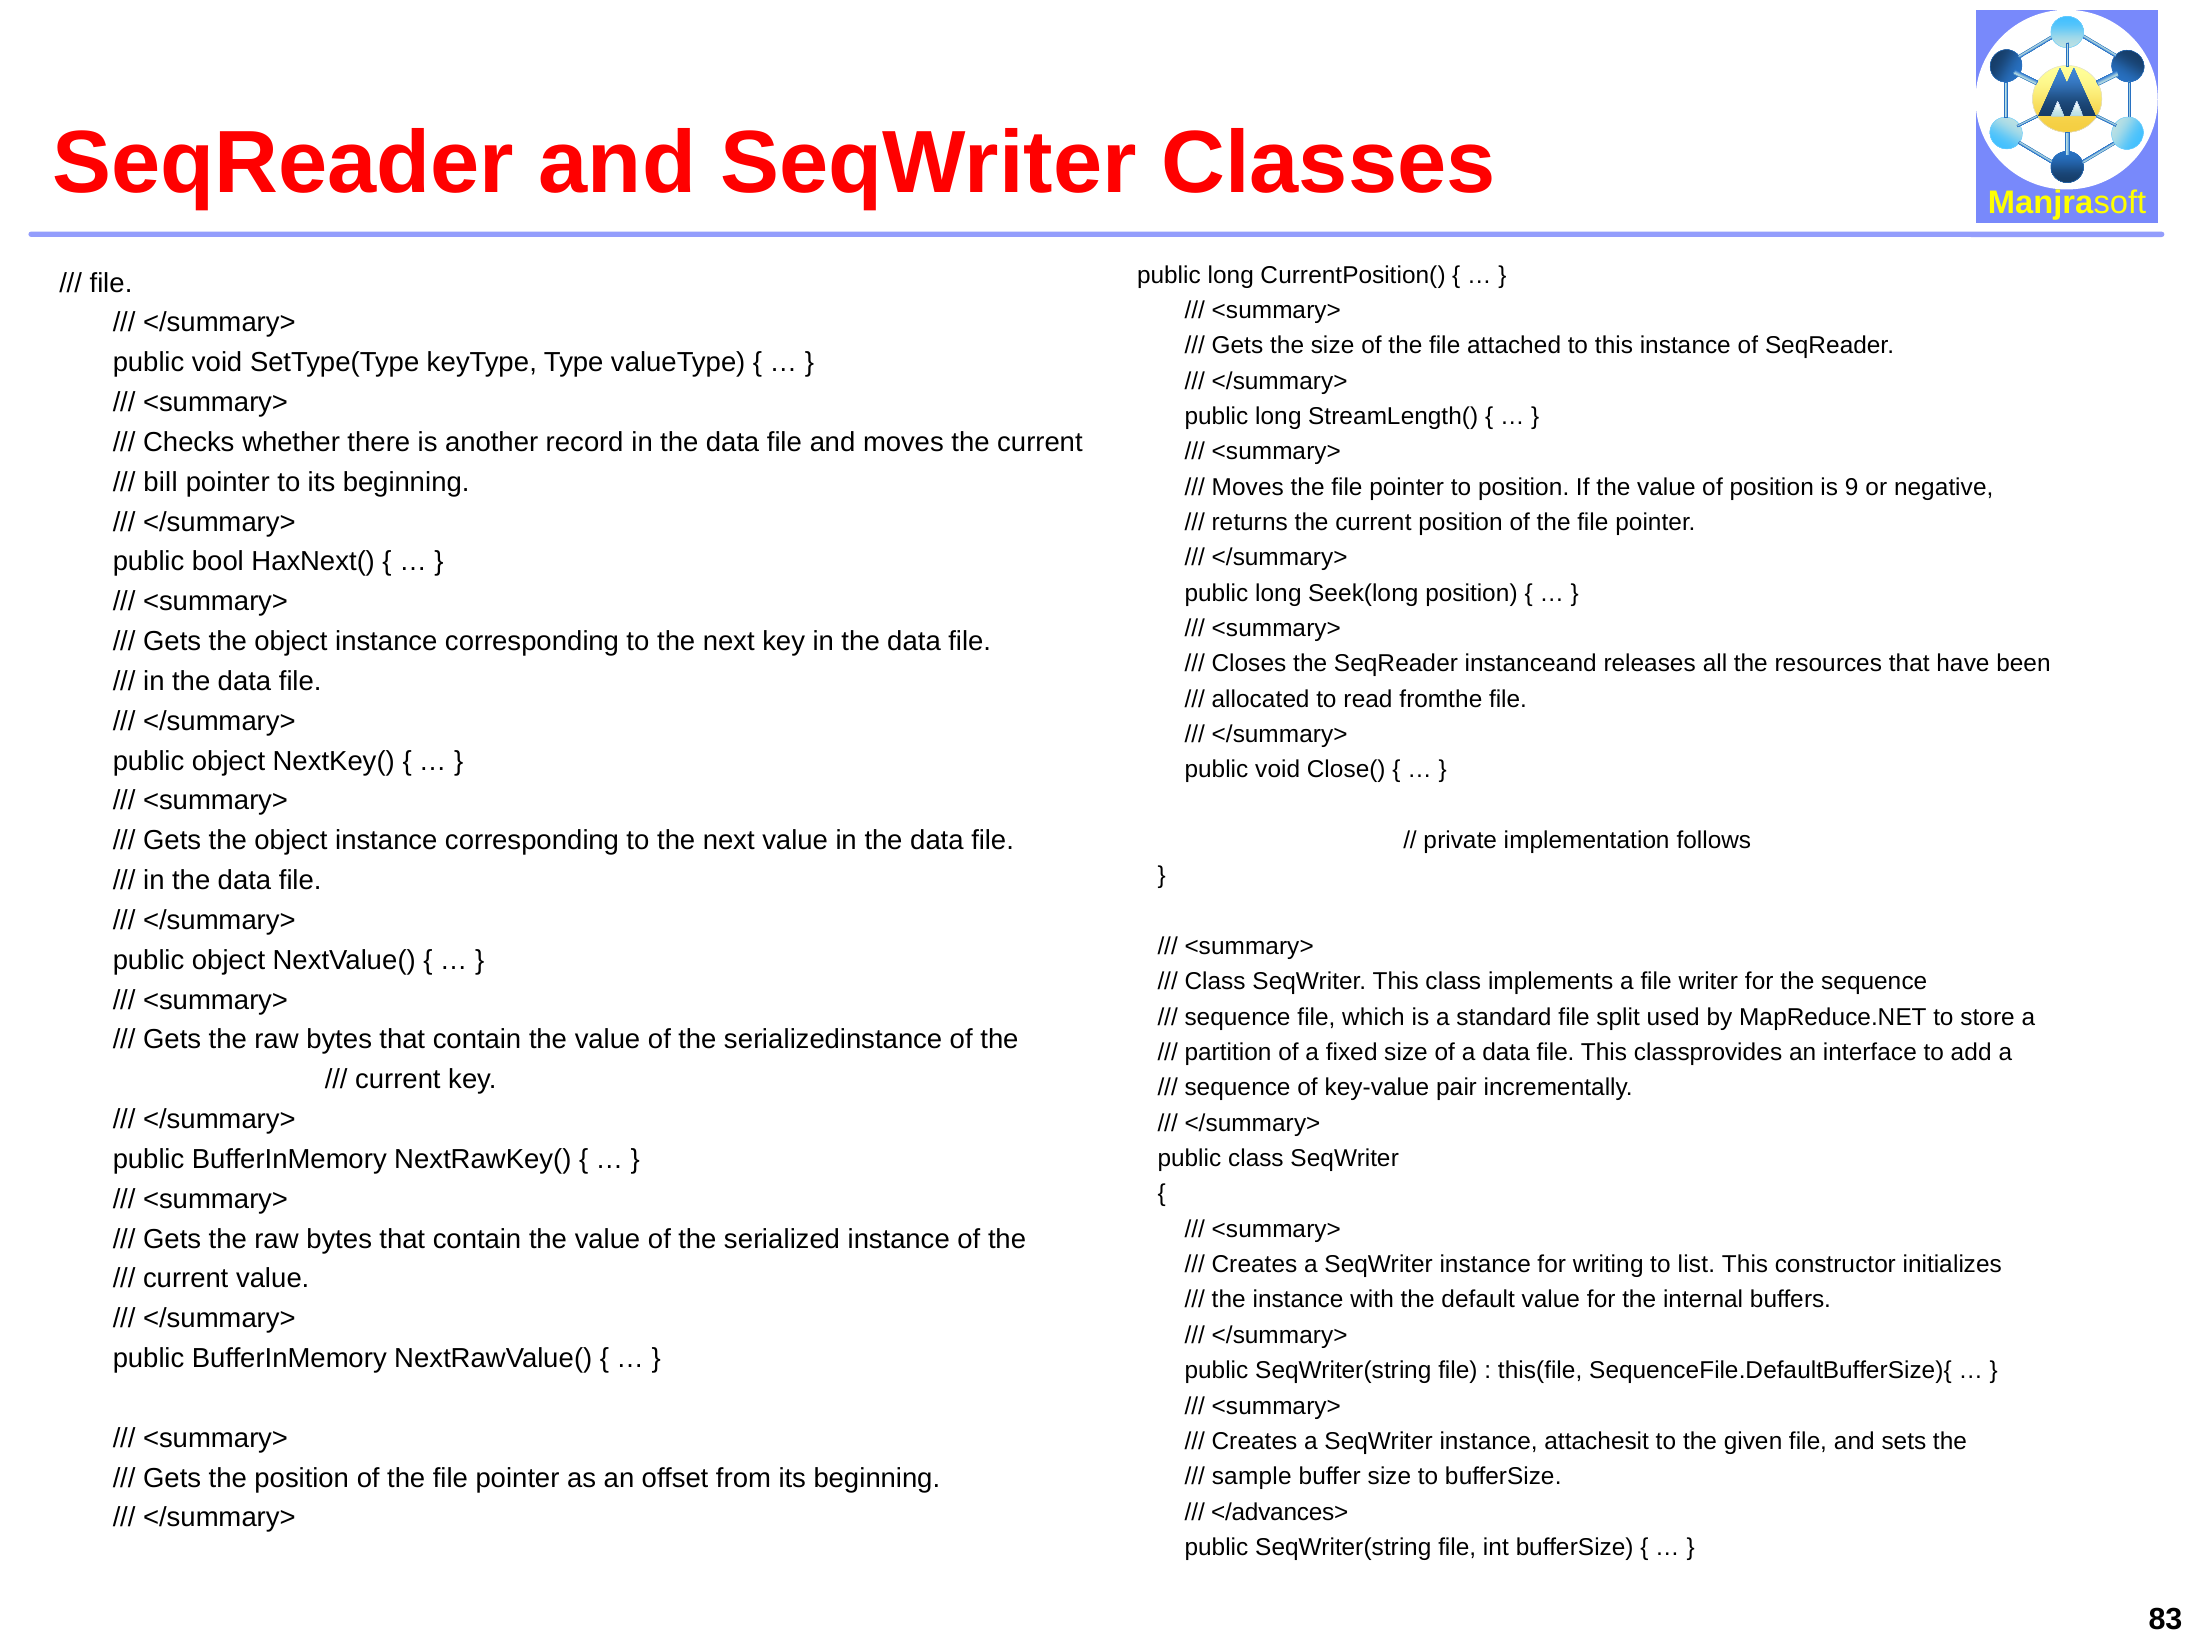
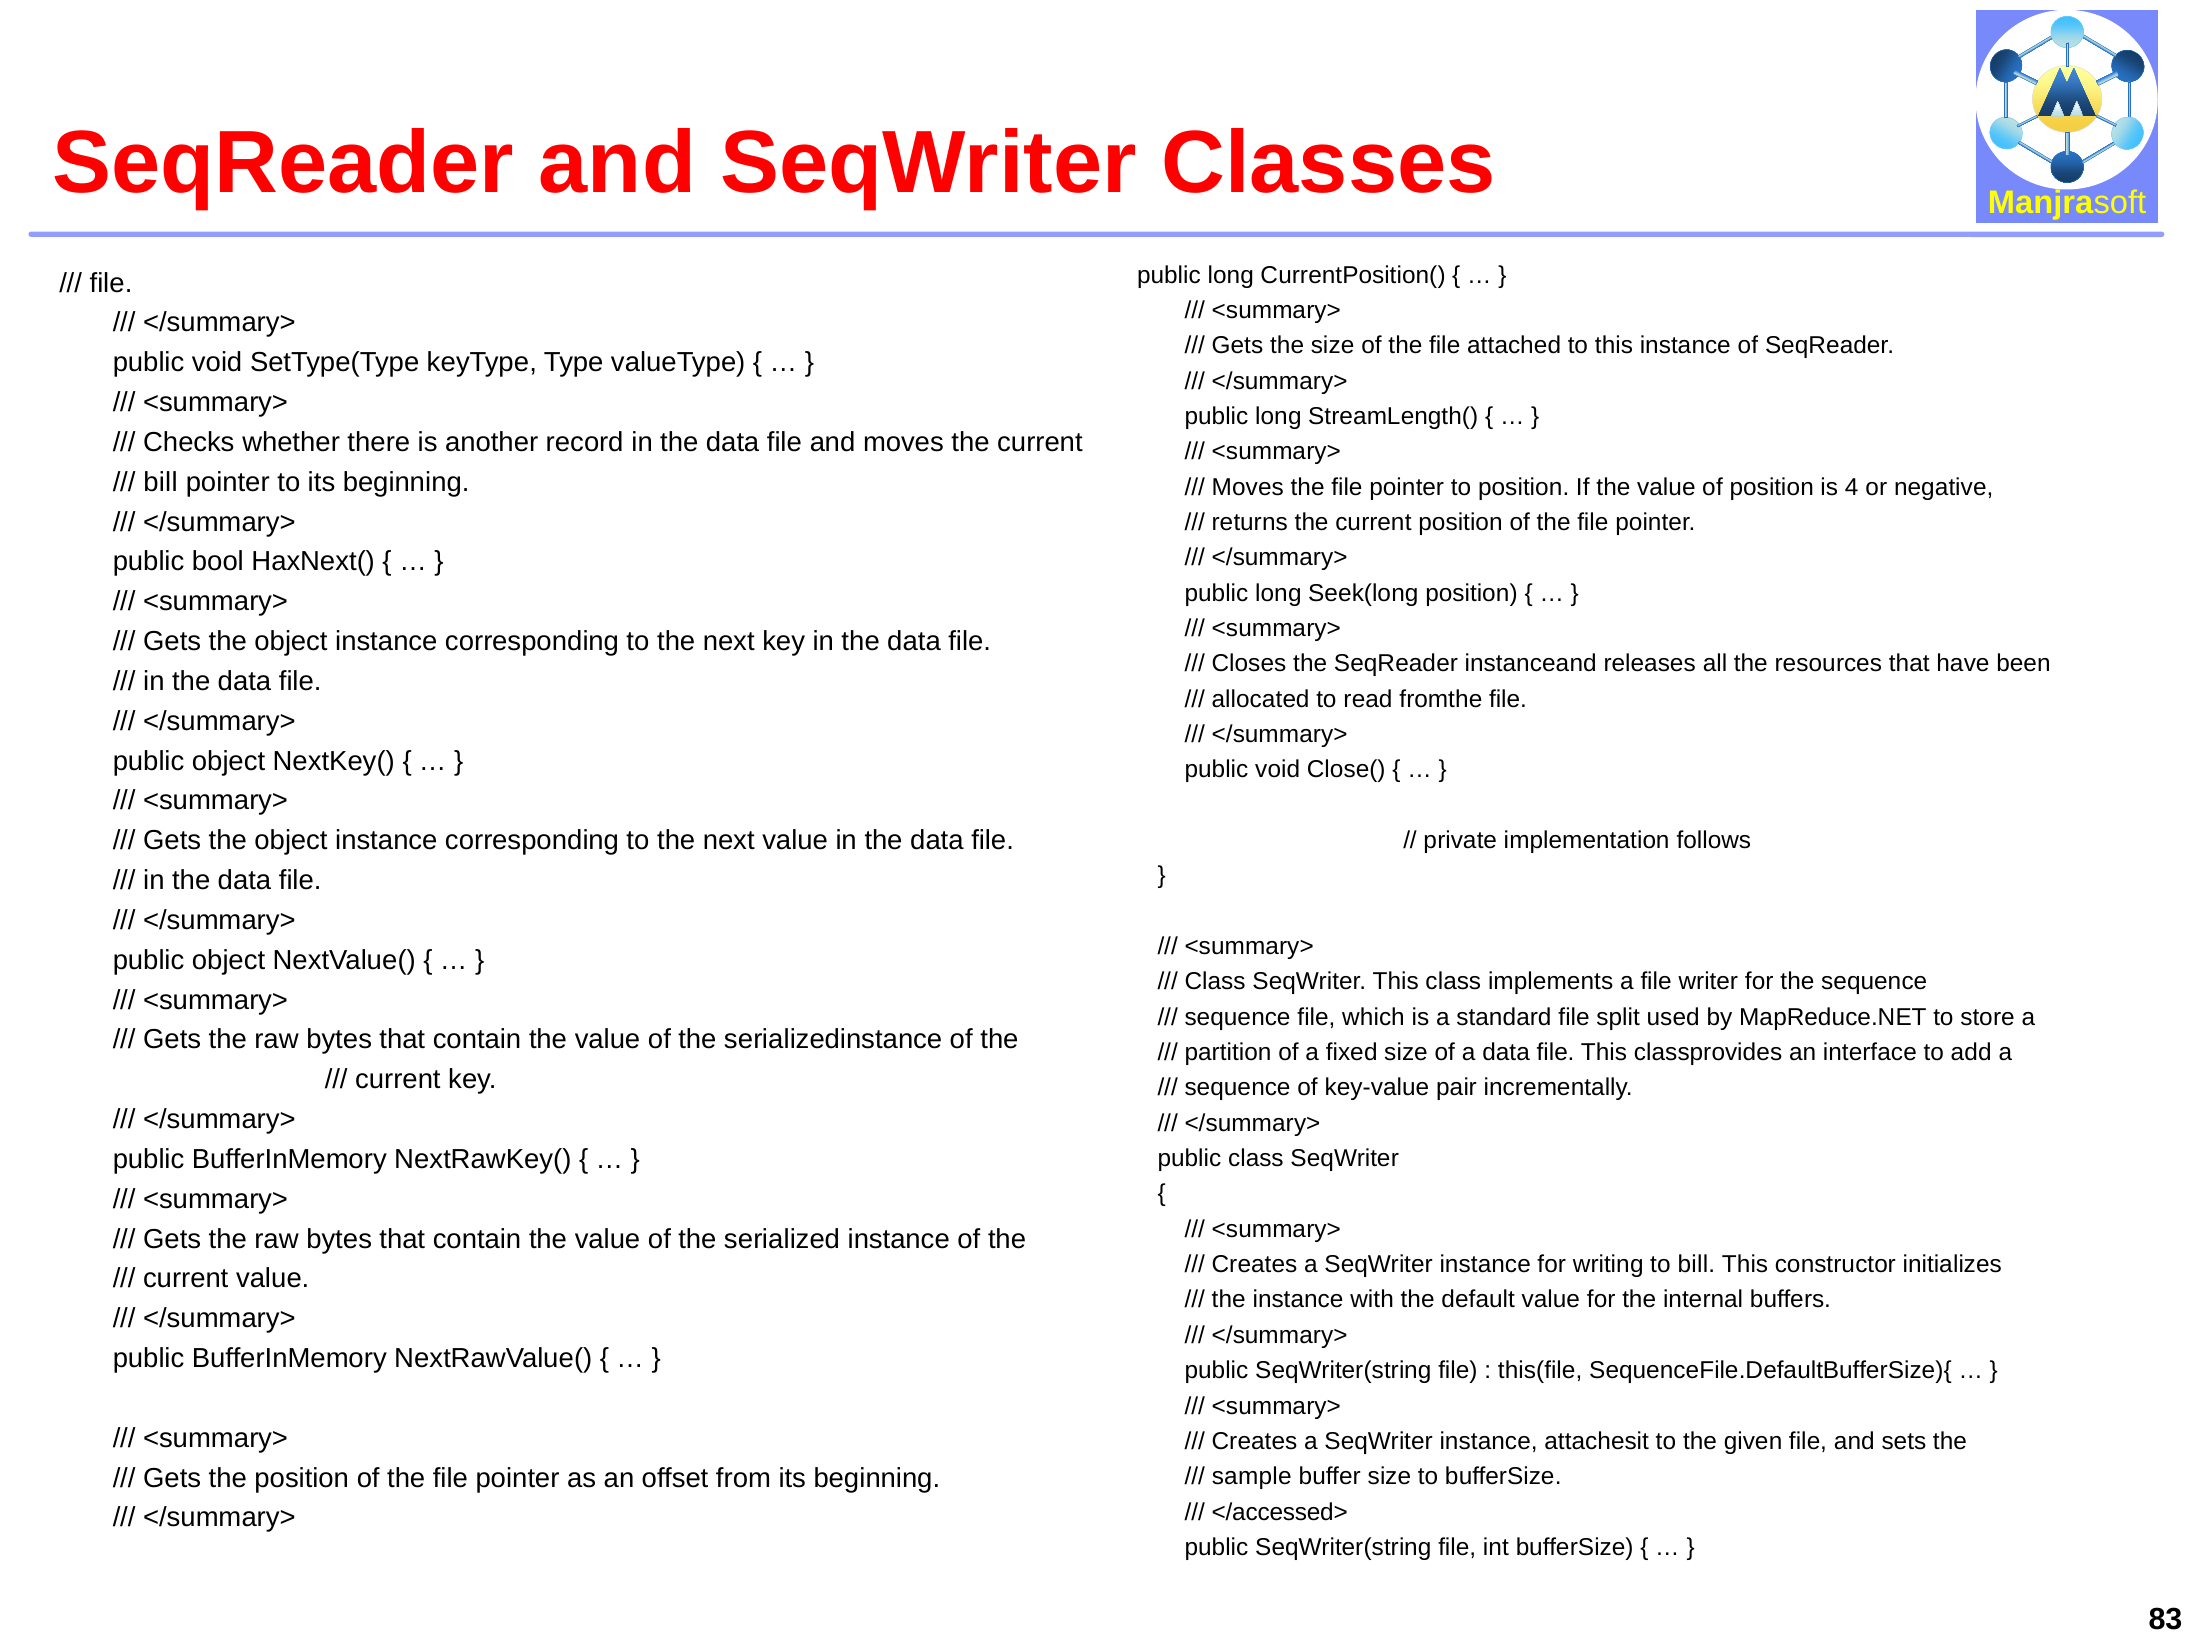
9: 9 -> 4
to list: list -> bill
</advances>: </advances> -> </accessed>
